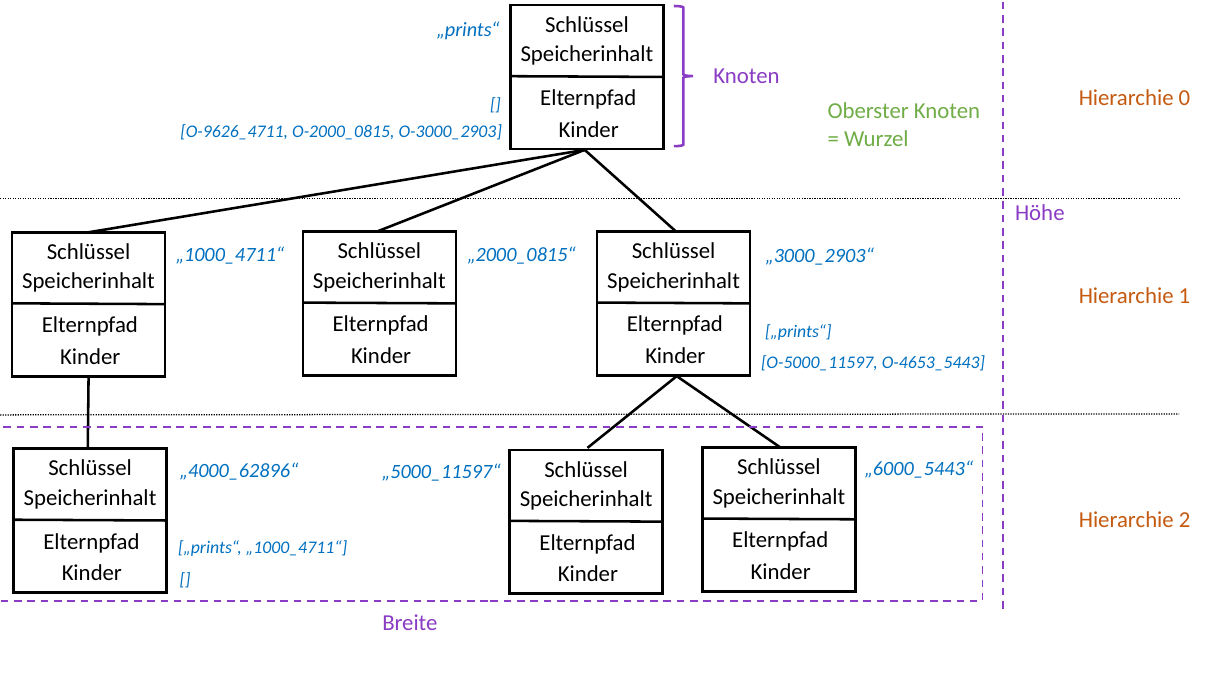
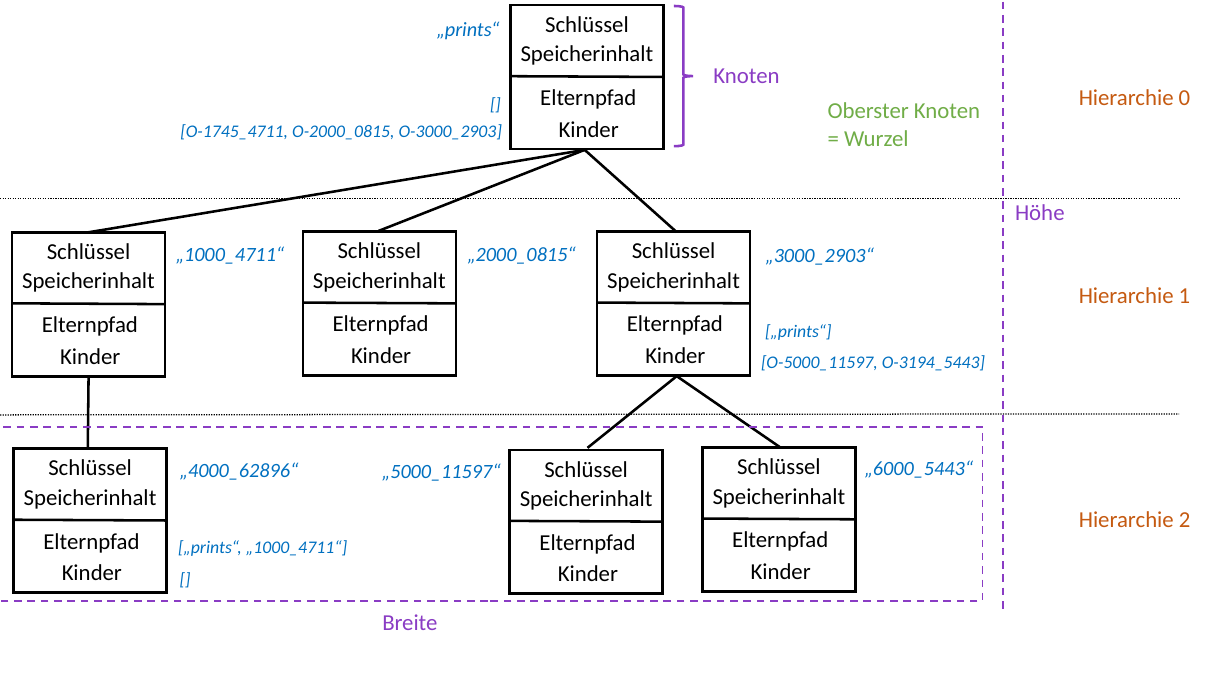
O-9626_4711: O-9626_4711 -> O-1745_4711
O-4653_5443: O-4653_5443 -> O-3194_5443
